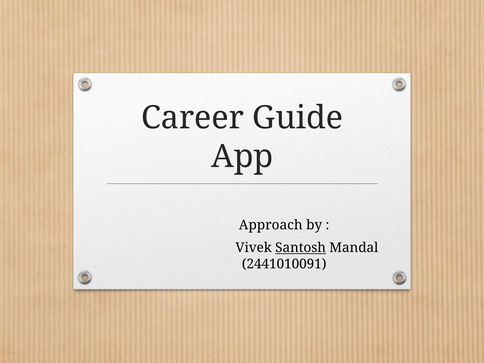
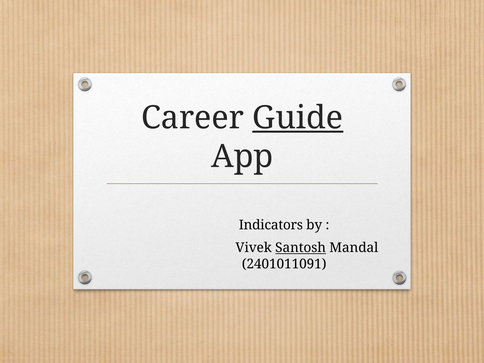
Guide underline: none -> present
Approach: Approach -> Indicators
2441010091: 2441010091 -> 2401011091
